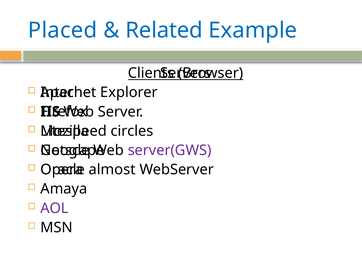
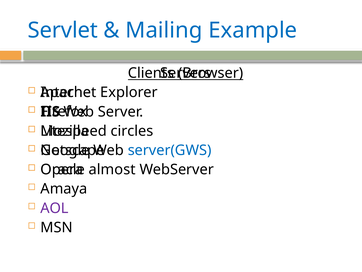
Placed: Placed -> Servlet
Related: Related -> Mailing
server(GWS colour: purple -> blue
